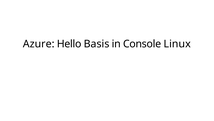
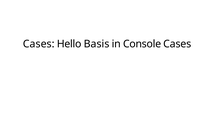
Azure at (39, 44): Azure -> Cases
Console Linux: Linux -> Cases
